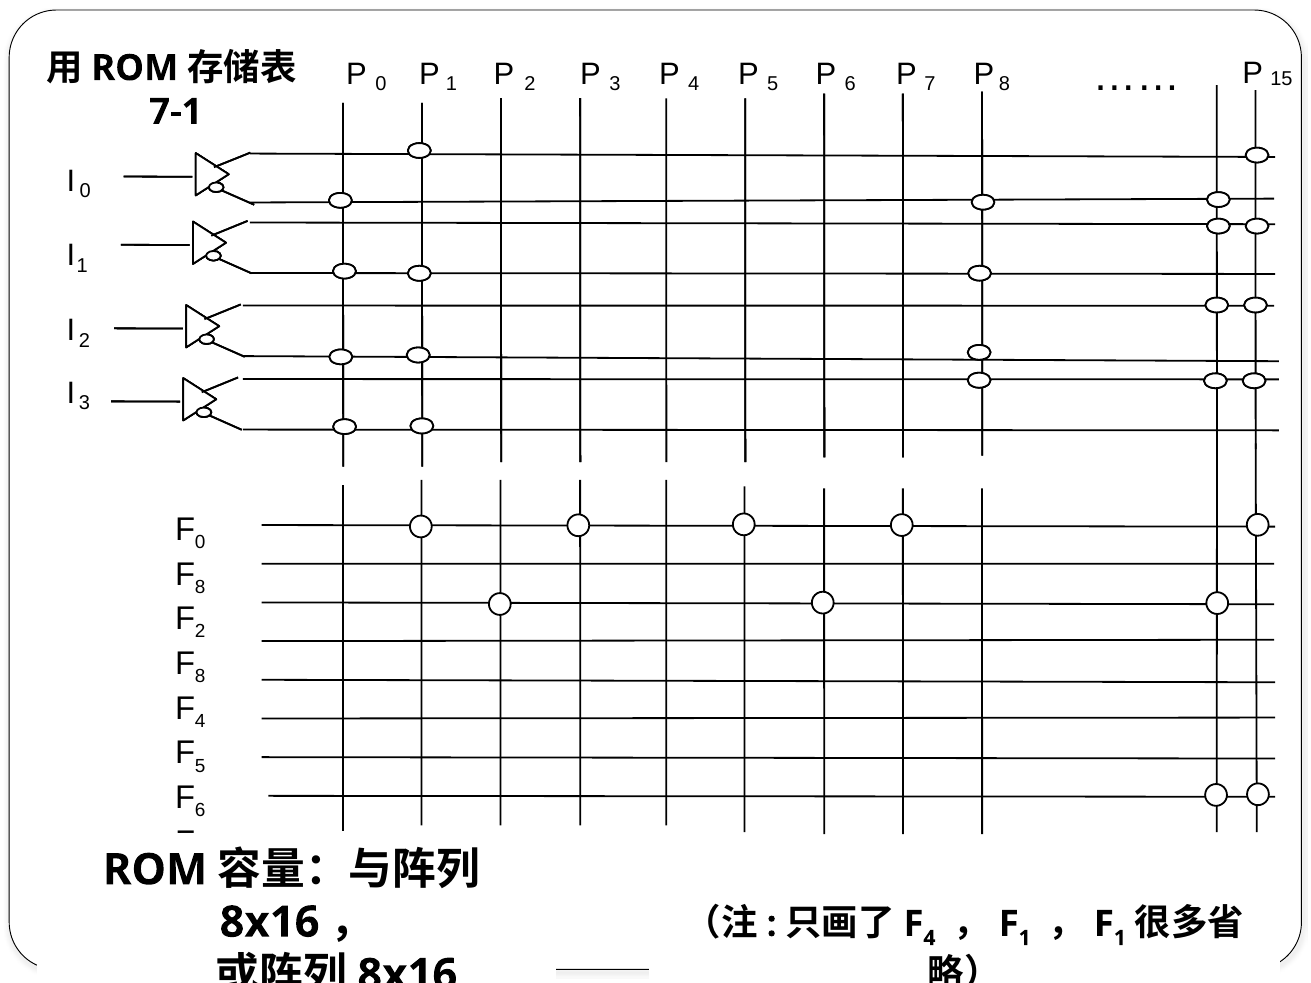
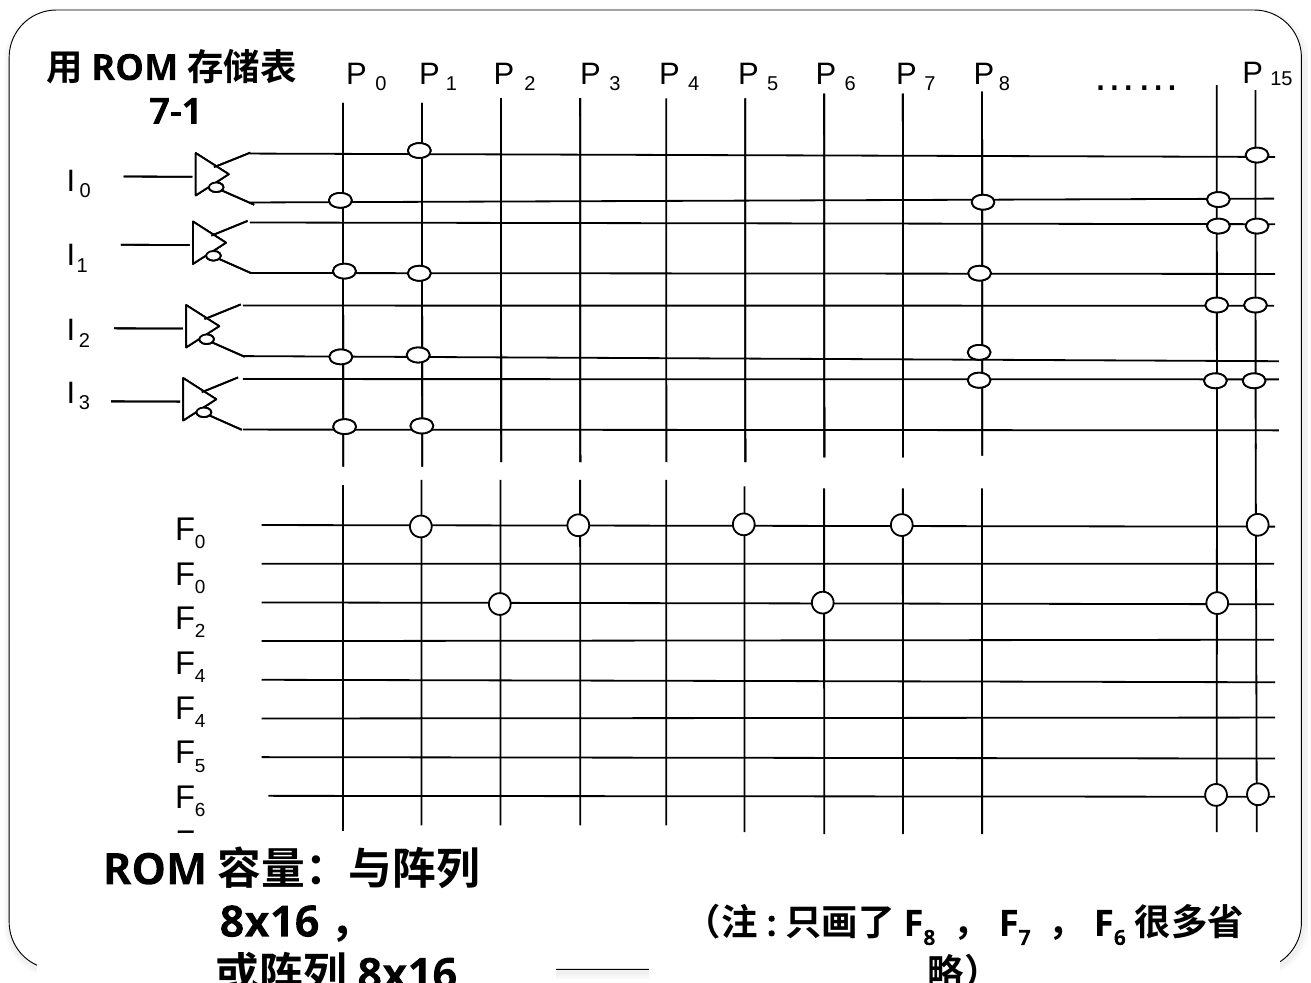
8 at (200, 587): 8 -> 0
8 at (200, 677): 8 -> 4
4 at (929, 938): 4 -> 8
1 at (1025, 938): 1 -> 7
1 at (1120, 938): 1 -> 6
